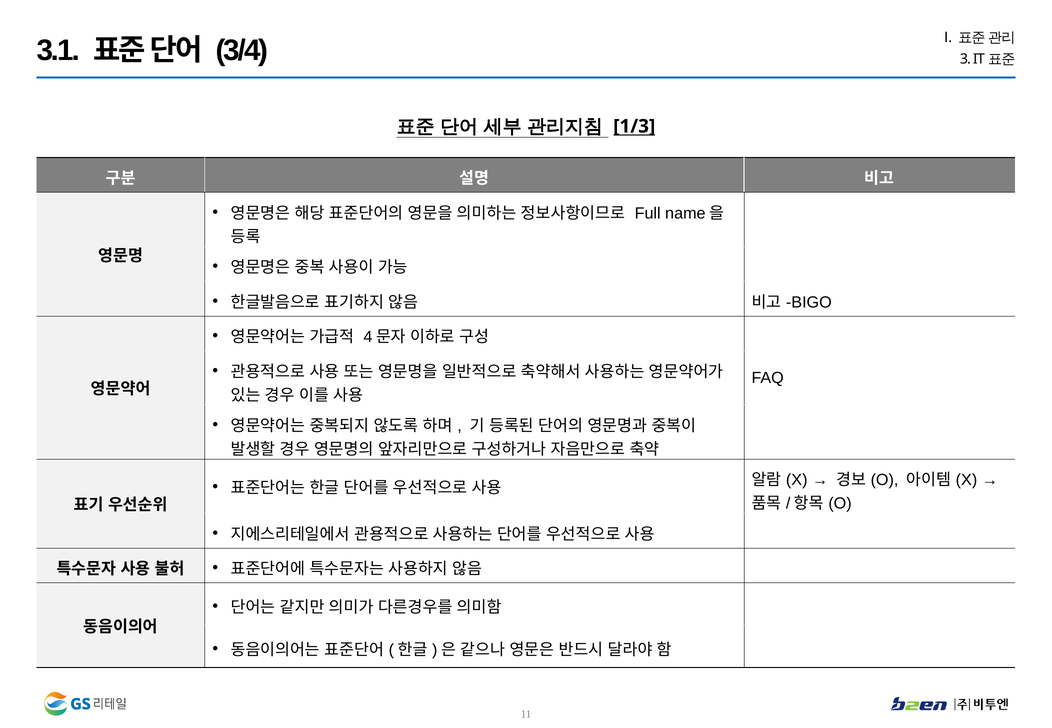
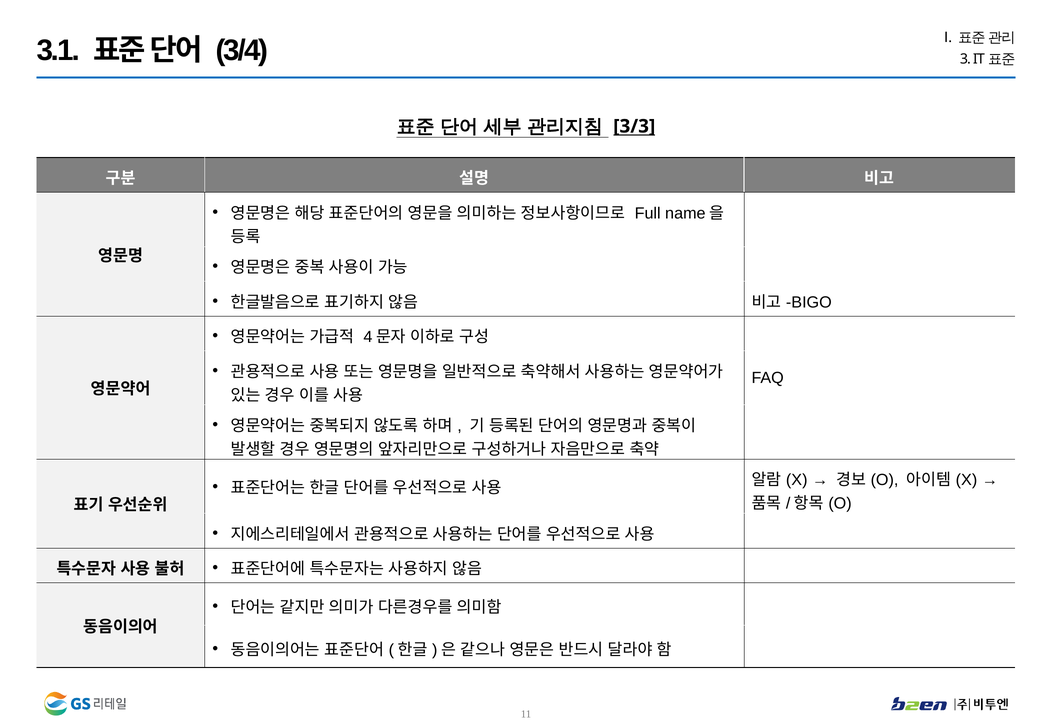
1/3: 1/3 -> 3/3
